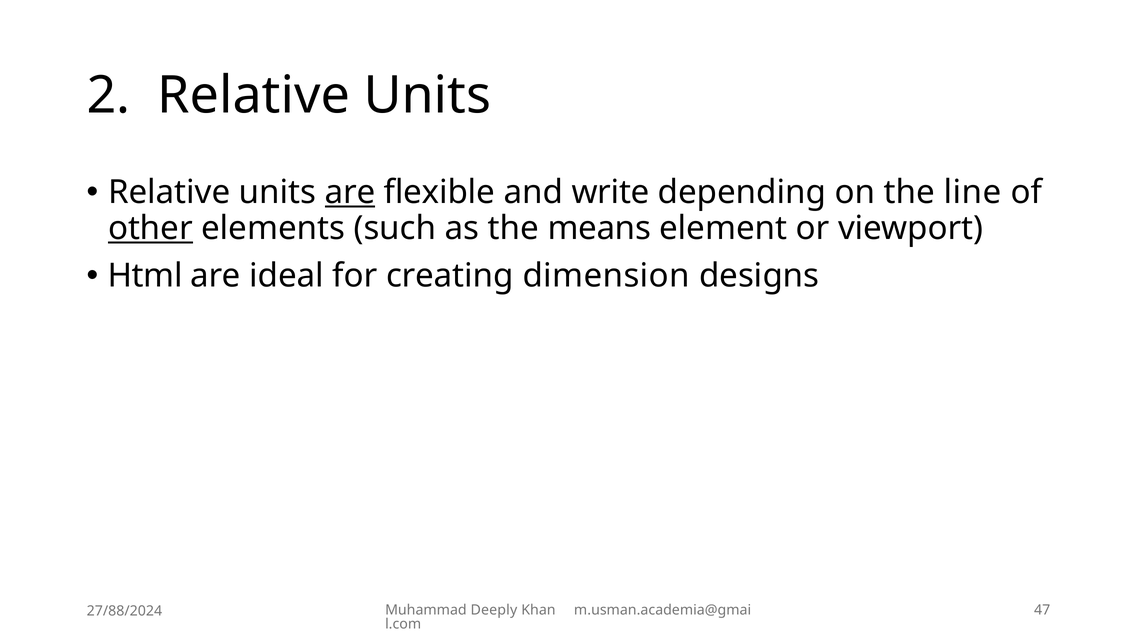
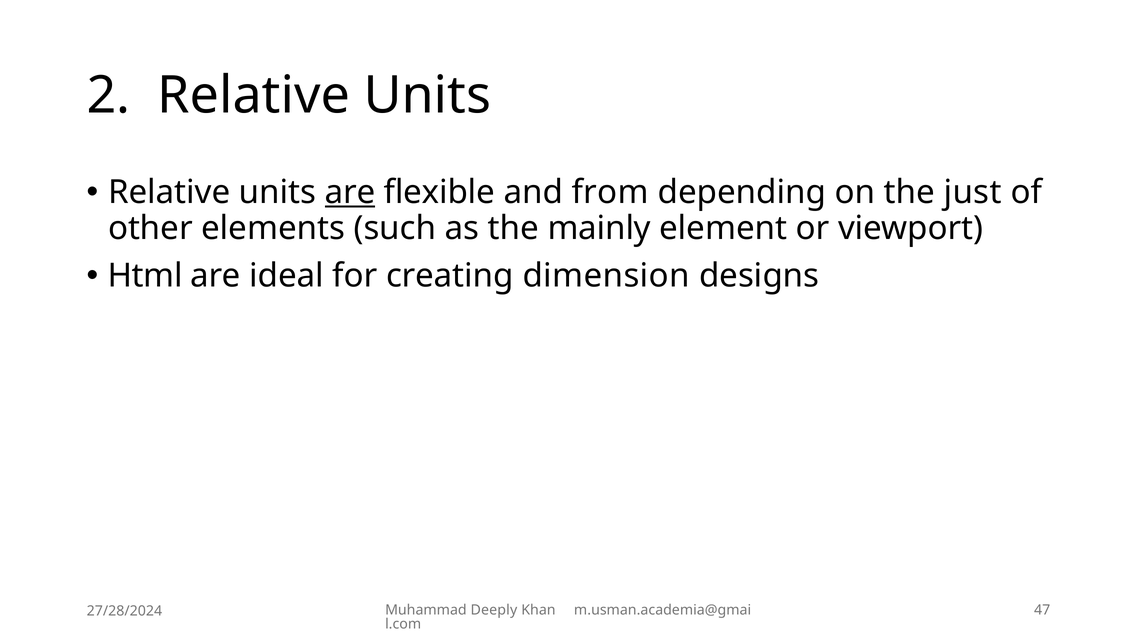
write: write -> from
line: line -> just
other underline: present -> none
means: means -> mainly
27/88/2024: 27/88/2024 -> 27/28/2024
